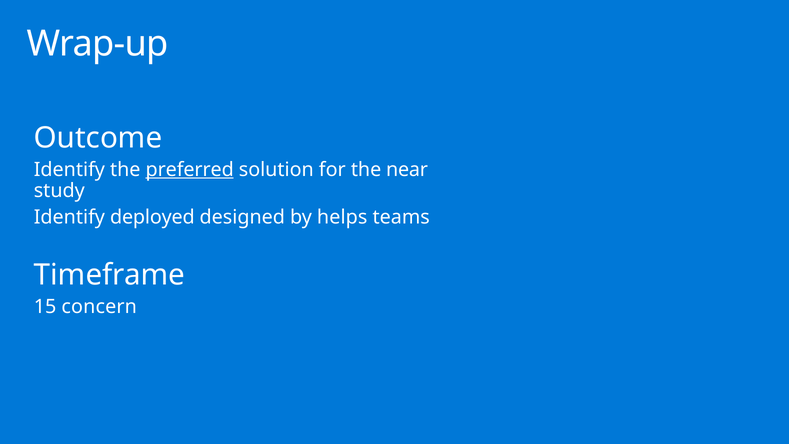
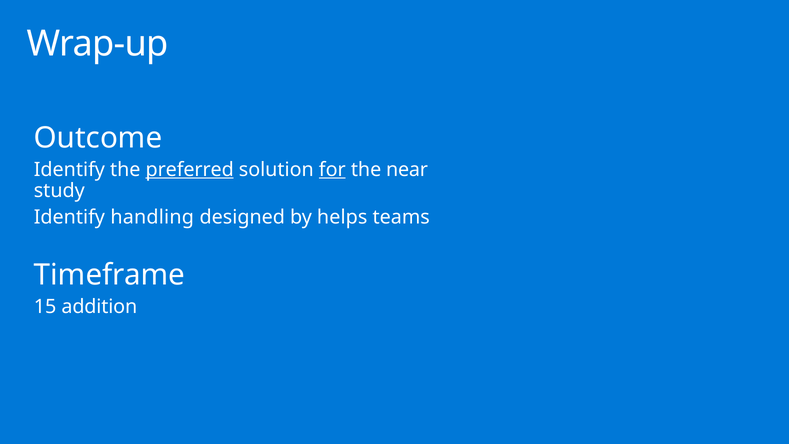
for underline: none -> present
deployed: deployed -> handling
concern: concern -> addition
